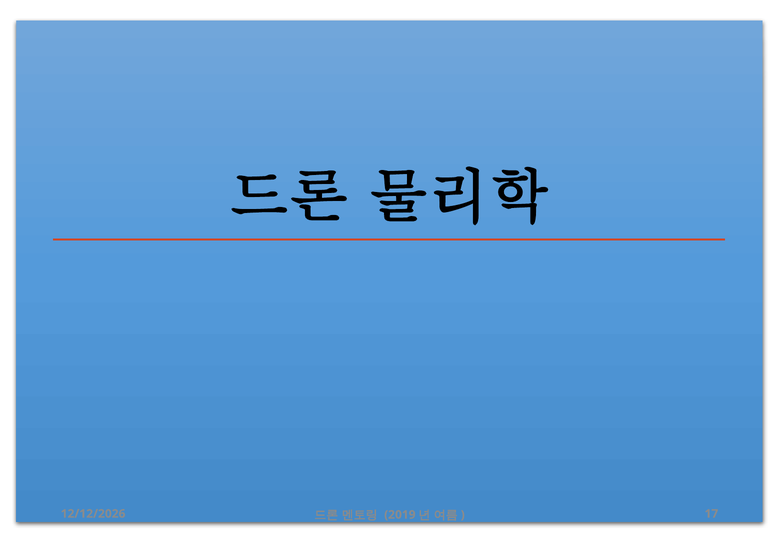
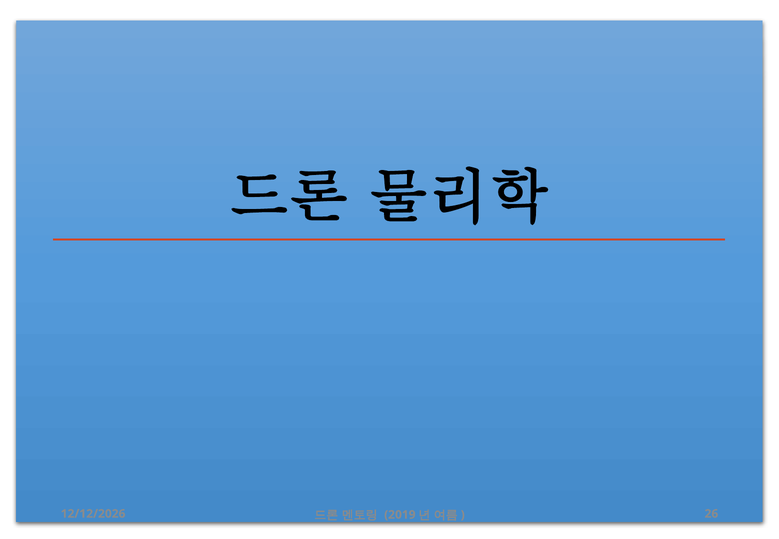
17: 17 -> 26
